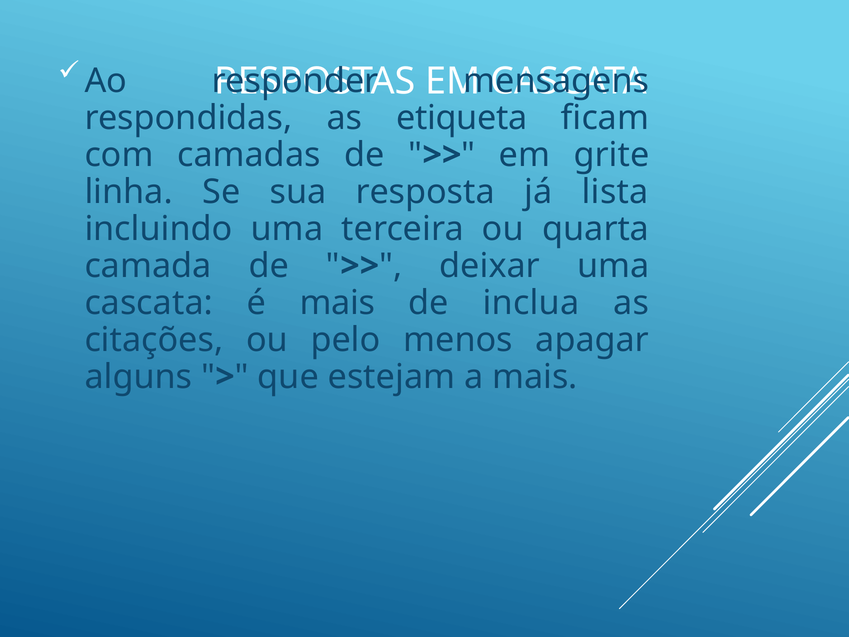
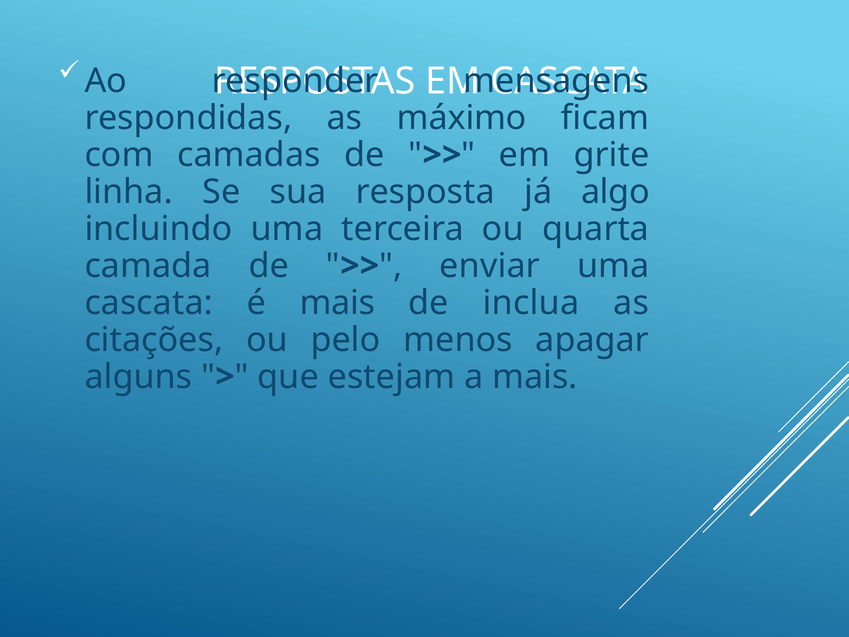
etiqueta: etiqueta -> máximo
lista: lista -> algo
deixar: deixar -> enviar
